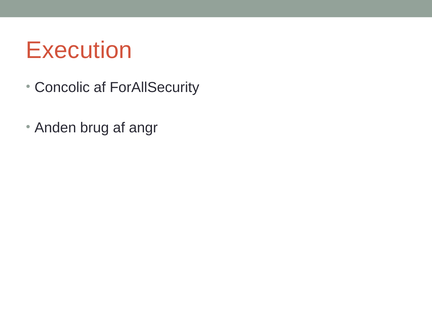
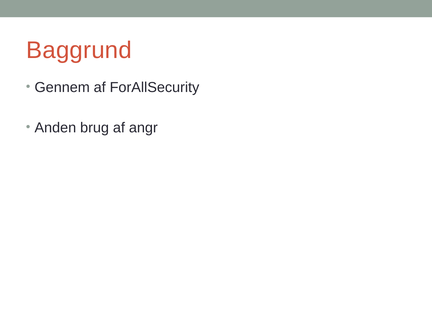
Execution: Execution -> Baggrund
Concolic: Concolic -> Gennem
